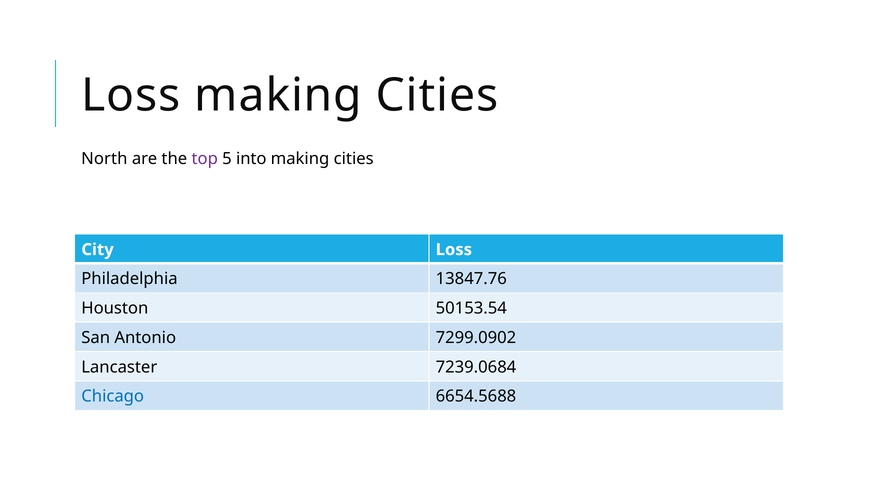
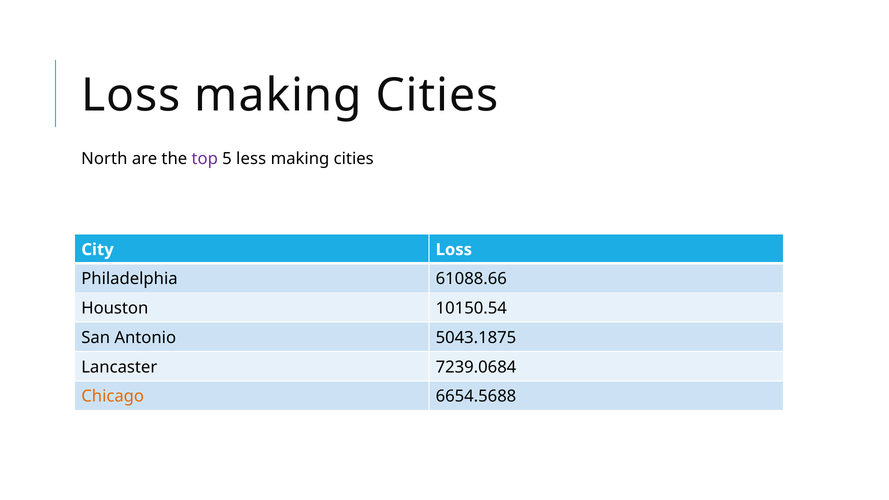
into: into -> less
13847.76: 13847.76 -> 61088.66
50153.54: 50153.54 -> 10150.54
7299.0902: 7299.0902 -> 5043.1875
Chicago colour: blue -> orange
